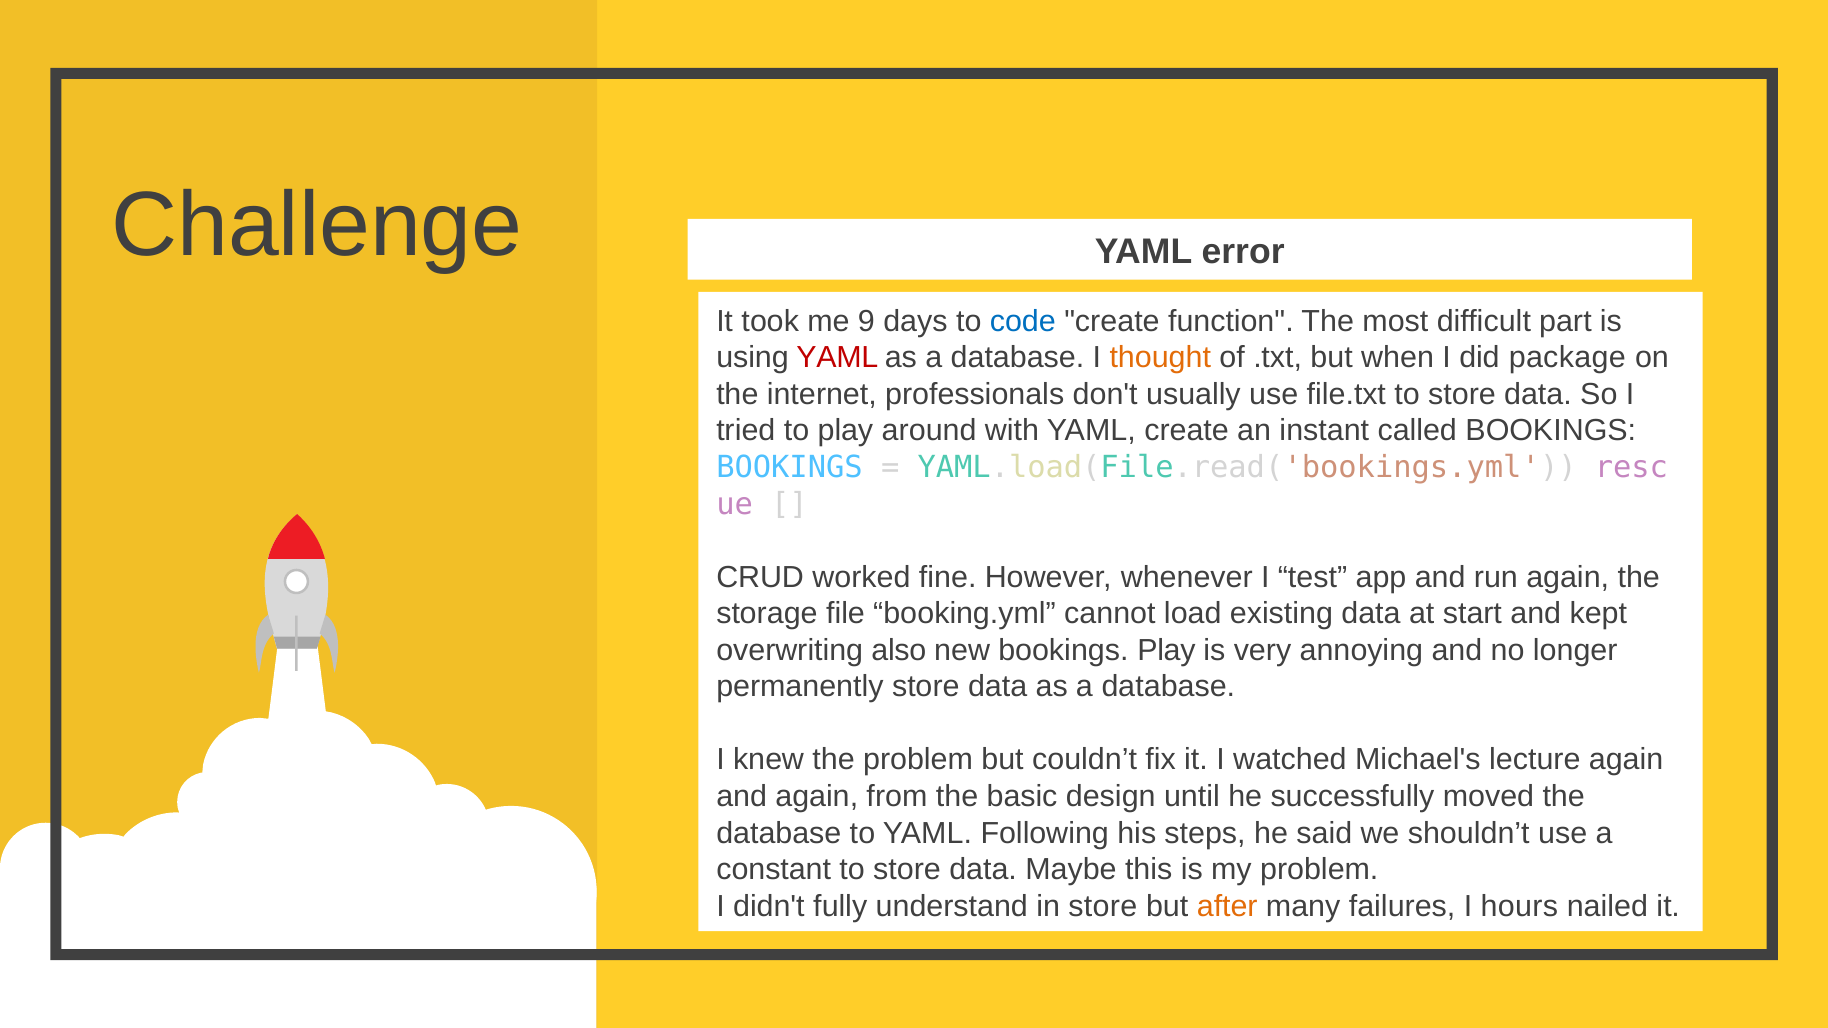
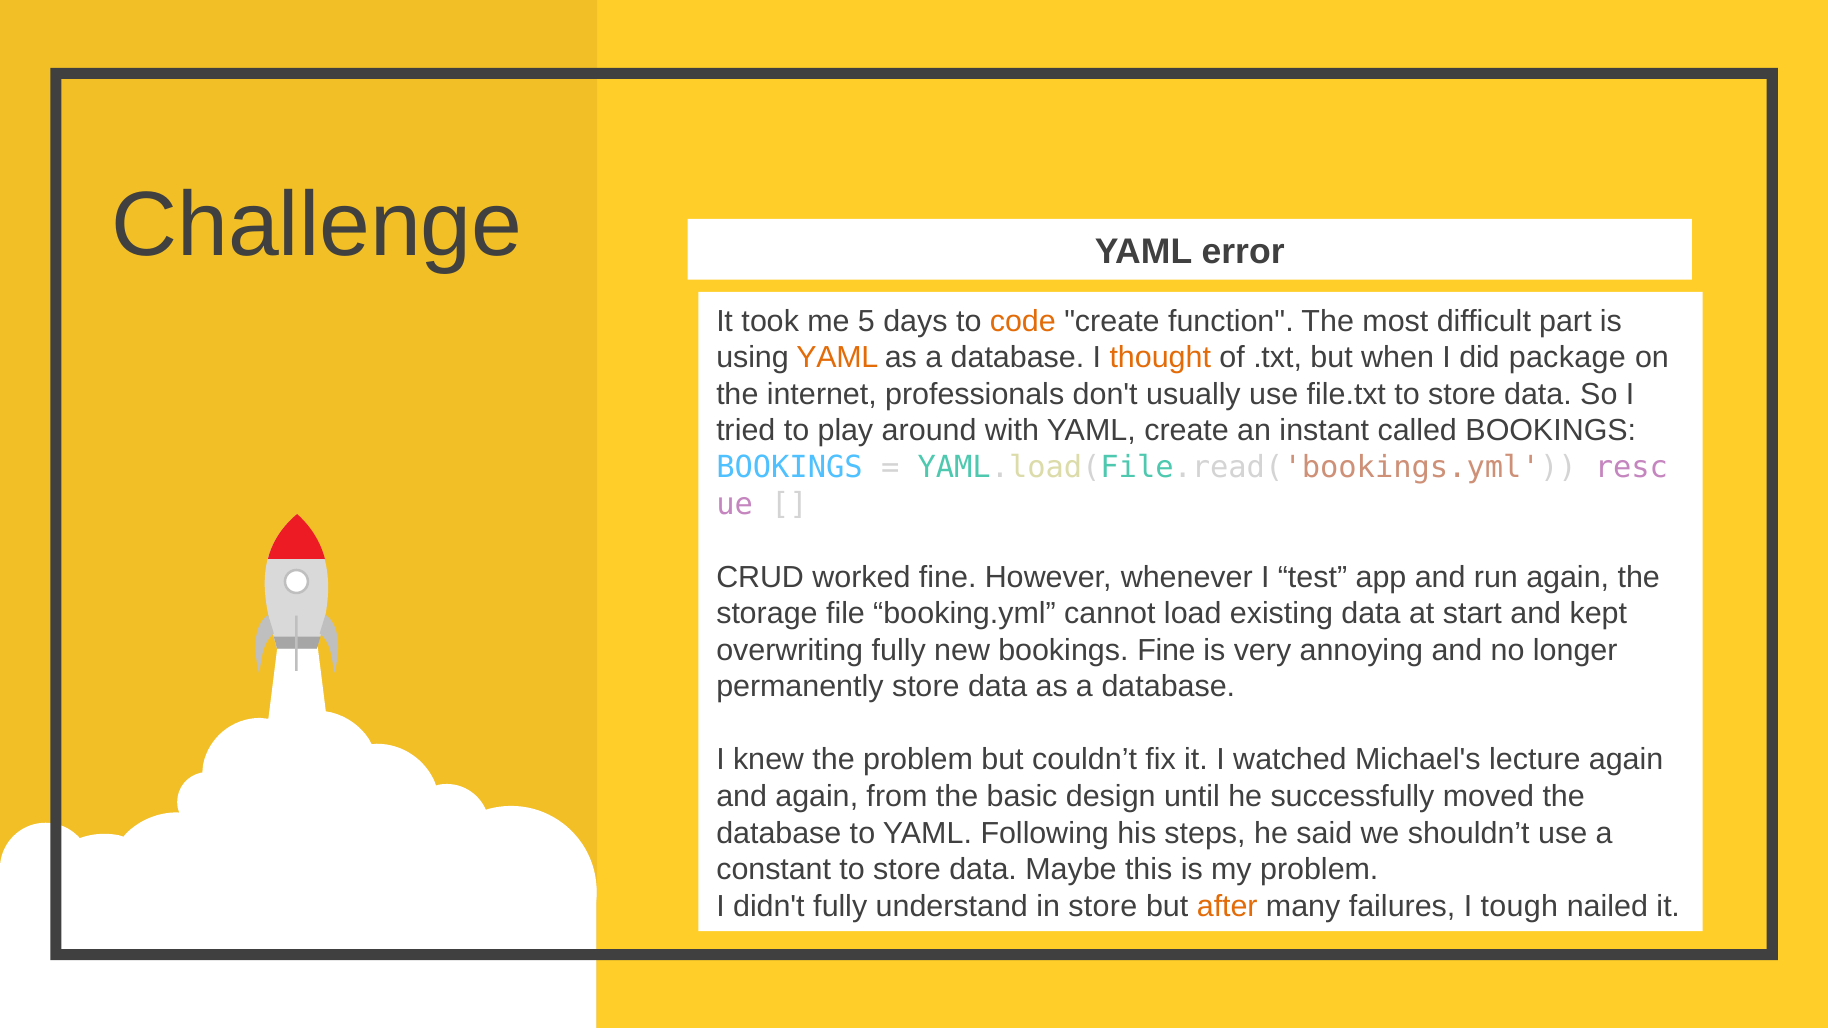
9: 9 -> 5
code colour: blue -> orange
YAML at (837, 358) colour: red -> orange
overwriting also: also -> fully
bookings Play: Play -> Fine
hours: hours -> tough
